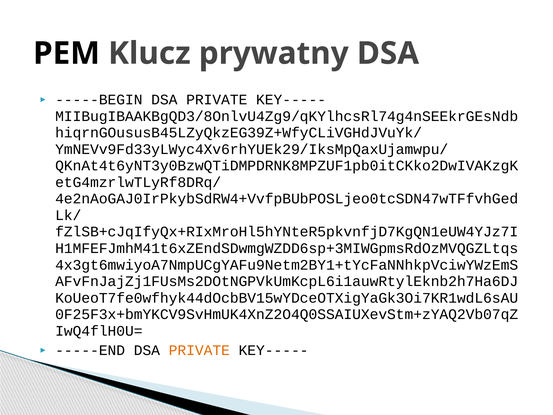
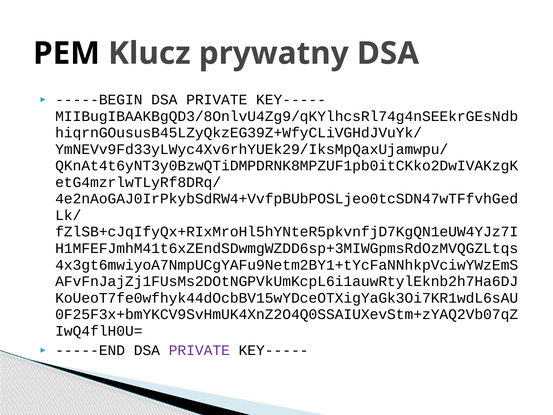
PRIVATE at (199, 350) colour: orange -> purple
